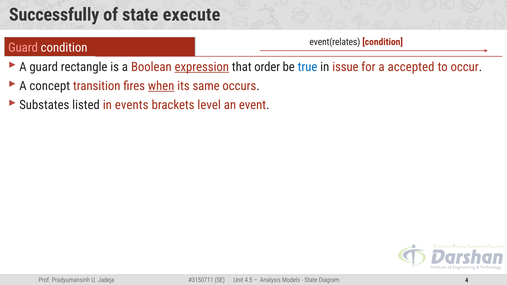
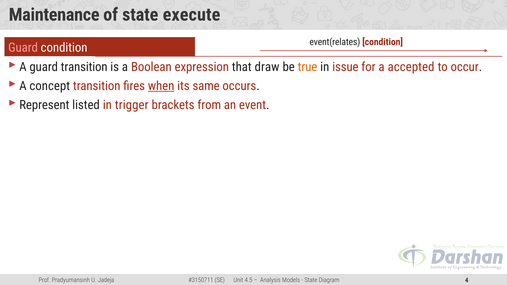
Successfully: Successfully -> Maintenance
guard rectangle: rectangle -> transition
expression underline: present -> none
order: order -> draw
true colour: blue -> orange
Substates: Substates -> Represent
events: events -> trigger
level: level -> from
